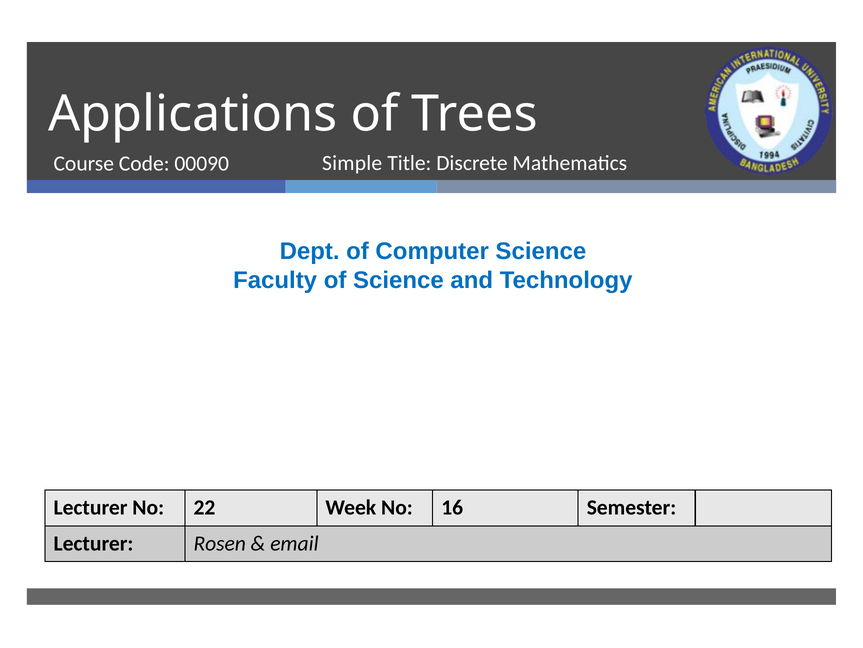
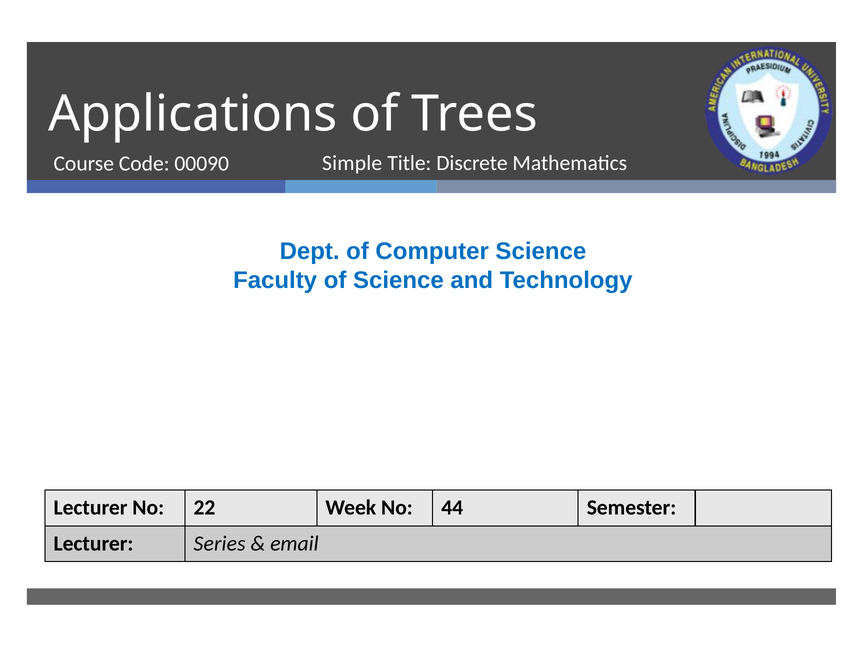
16: 16 -> 44
Rosen: Rosen -> Series
